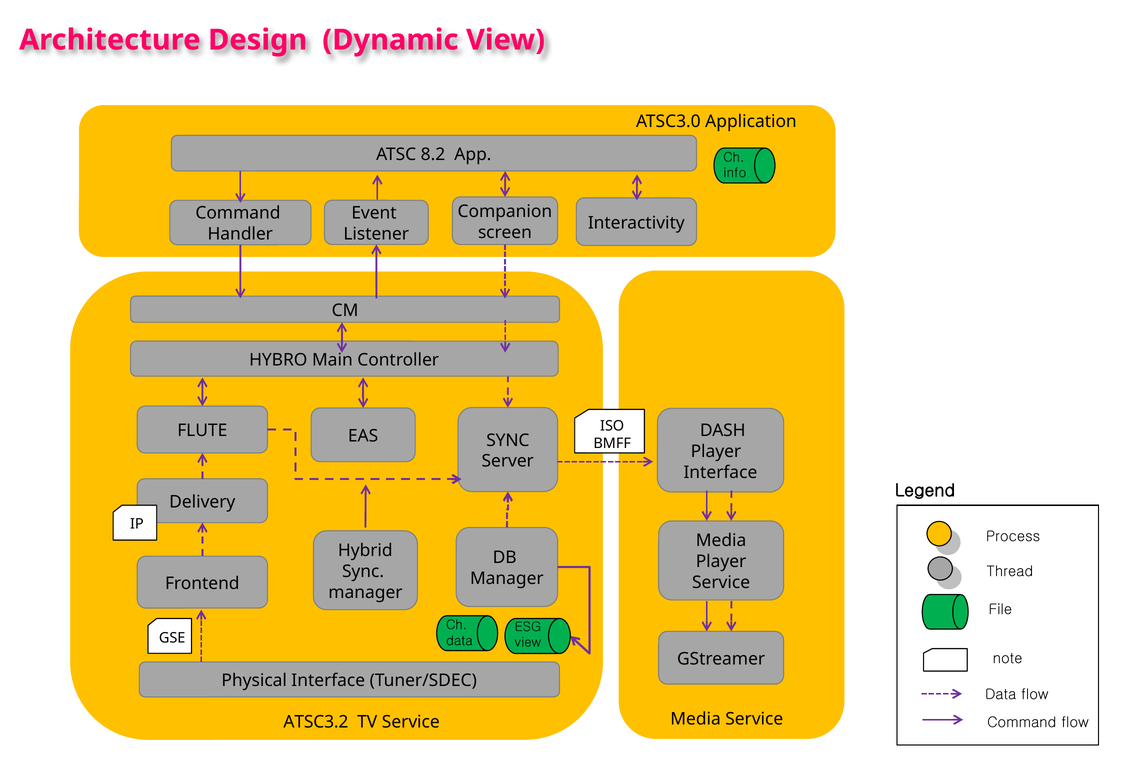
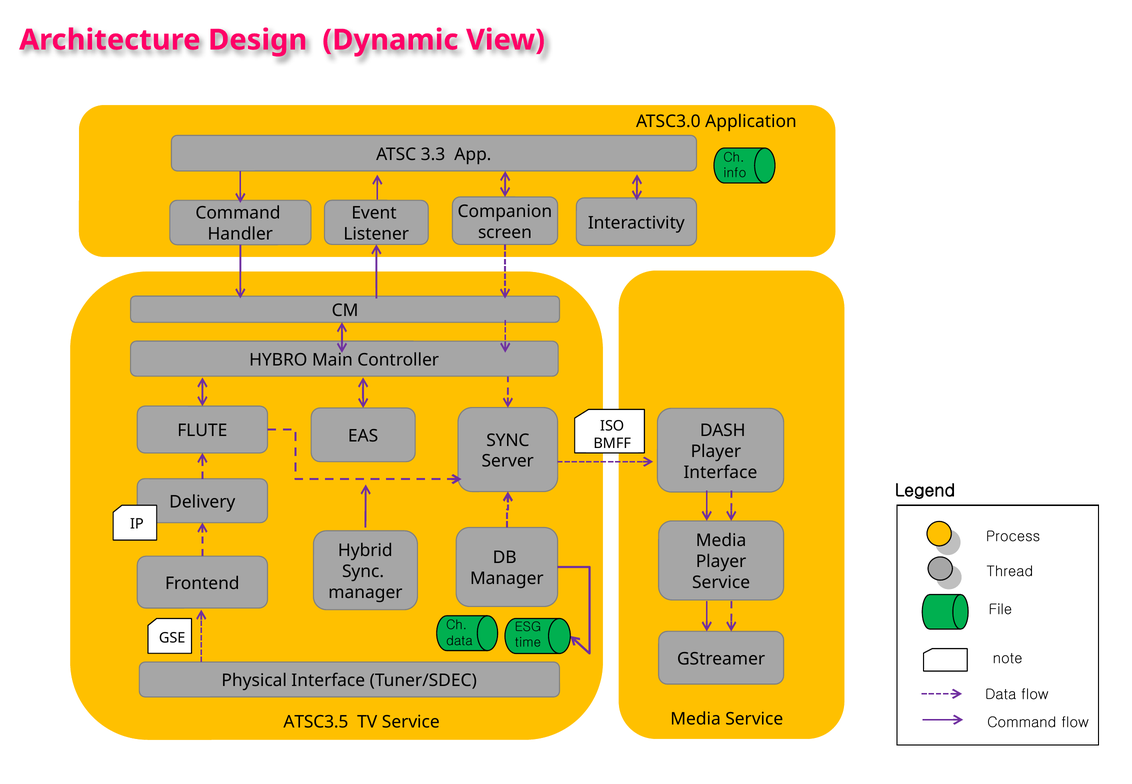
8.2: 8.2 -> 3.3
view at (528, 642): view -> time
ATSC3.2: ATSC3.2 -> ATSC3.5
